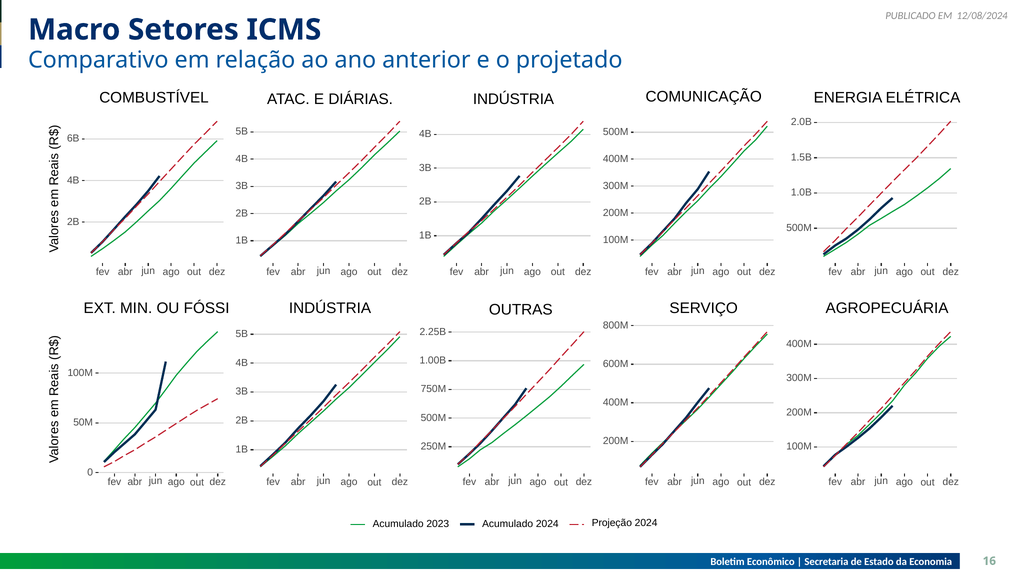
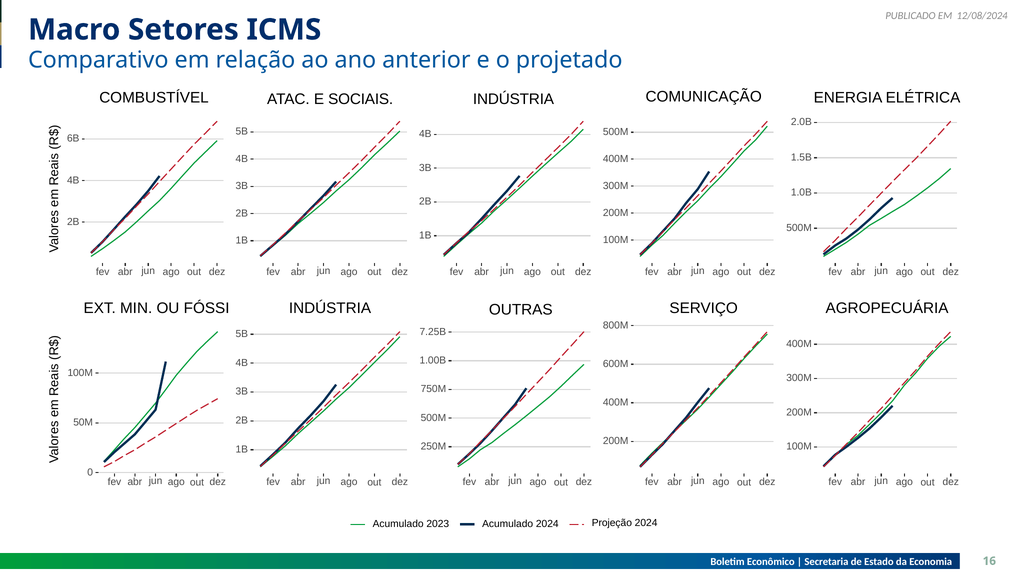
DIÁRIAS: DIÁRIAS -> SOCIAIS
2.25B: 2.25B -> 7.25B
